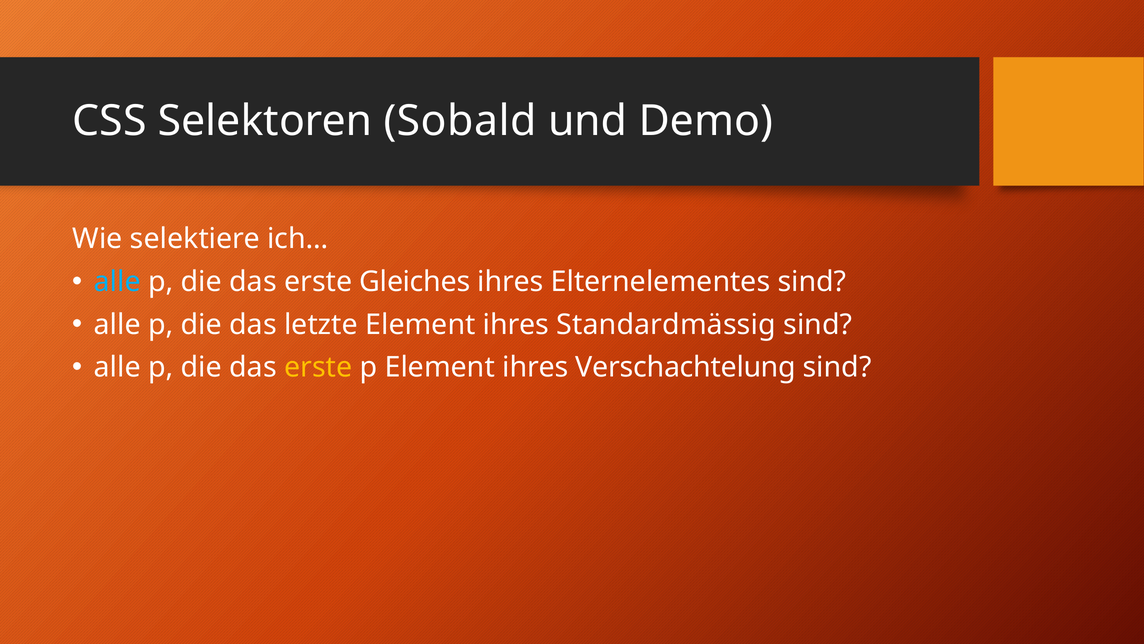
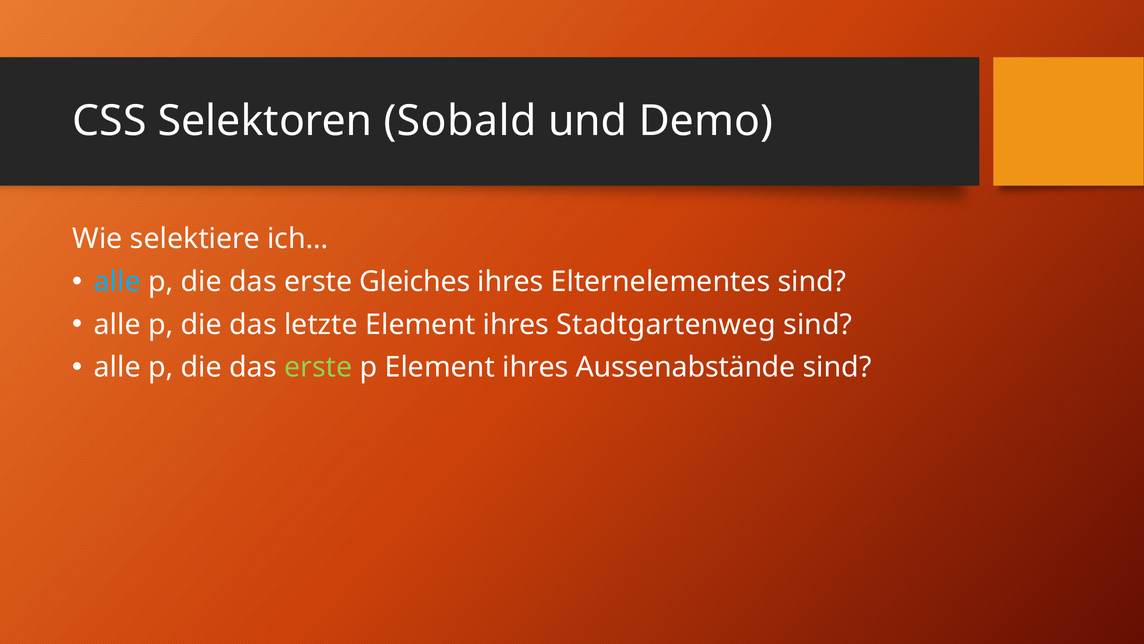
Standardmässig: Standardmässig -> Stadtgartenweg
erste at (318, 367) colour: yellow -> light green
Verschachtelung: Verschachtelung -> Aussenabstände
